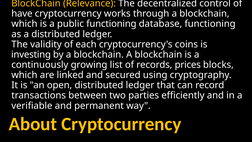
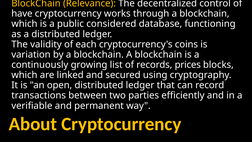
public functioning: functioning -> considered
investing: investing -> variation
